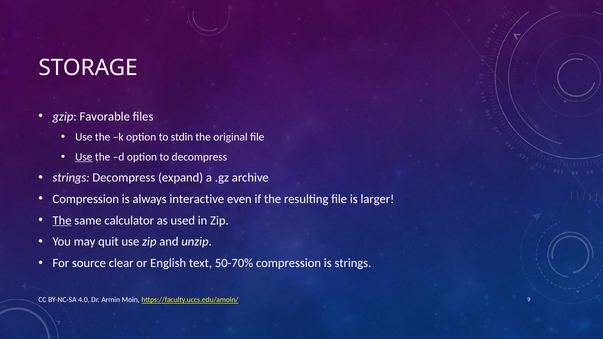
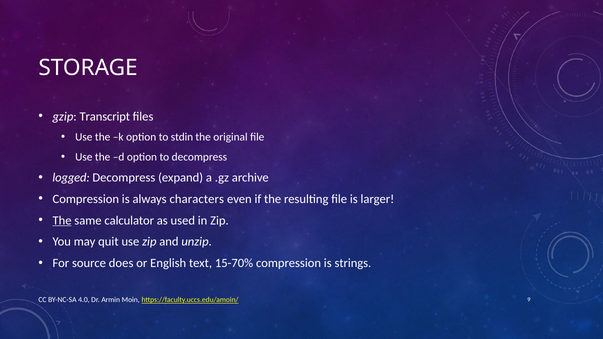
Favorable: Favorable -> Transcript
Use at (84, 157) underline: present -> none
strings at (71, 178): strings -> logged
interactive: interactive -> characters
clear: clear -> does
50-70%: 50-70% -> 15-70%
